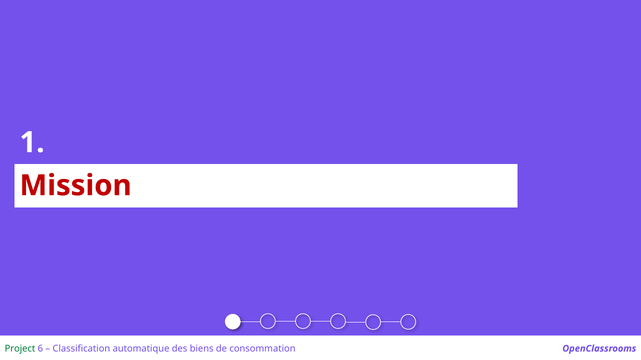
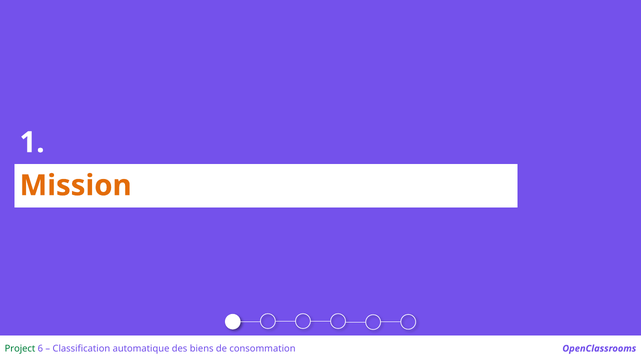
Mission colour: red -> orange
